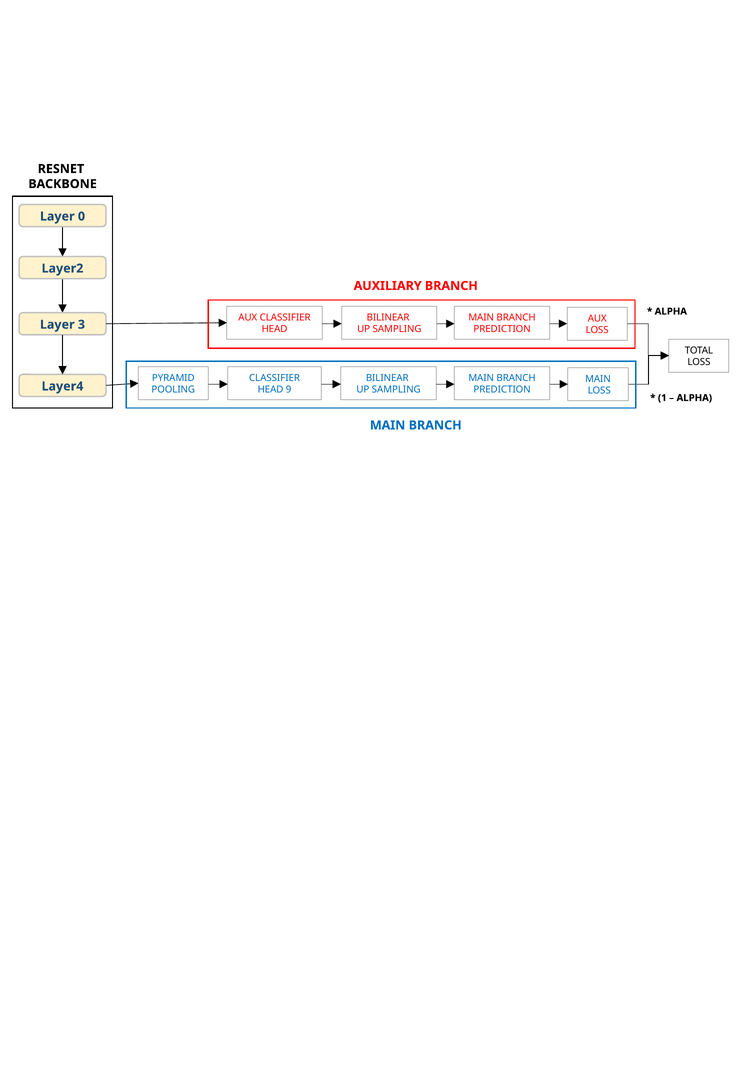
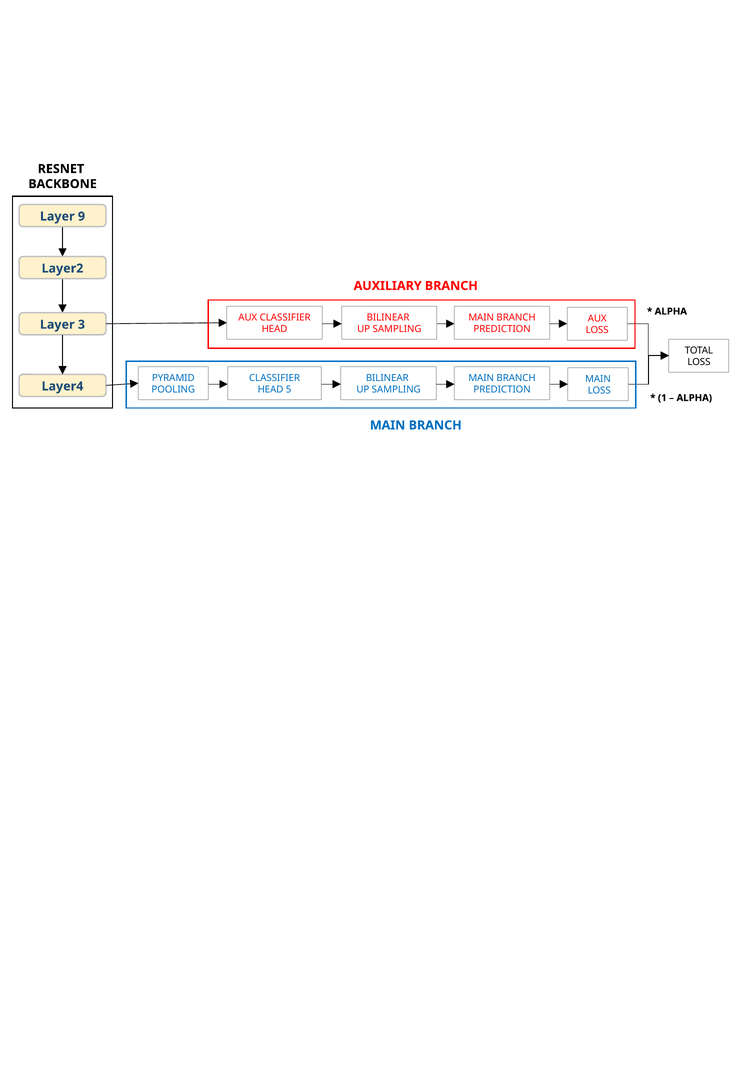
0: 0 -> 9
9: 9 -> 5
